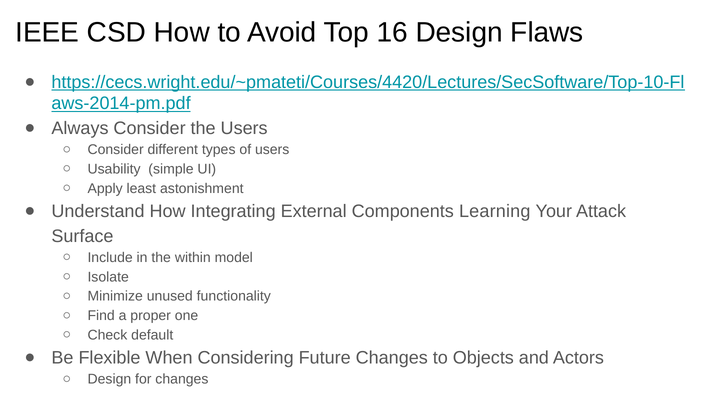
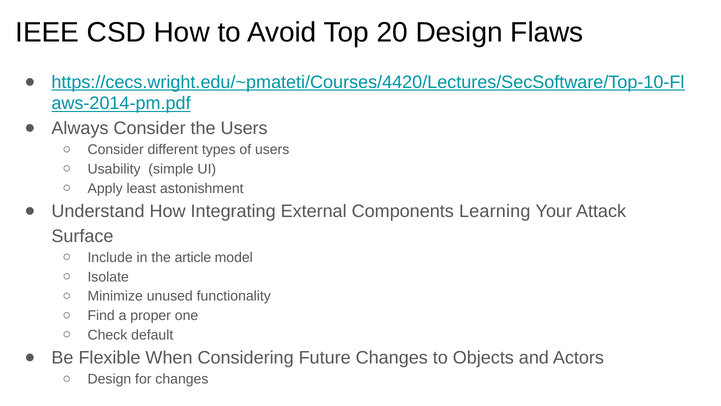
16: 16 -> 20
within: within -> article
